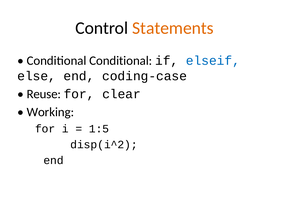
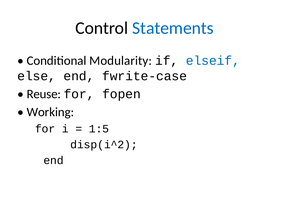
Statements colour: orange -> blue
Conditional Conditional: Conditional -> Modularity
coding-case: coding-case -> fwrite-case
clear: clear -> fopen
